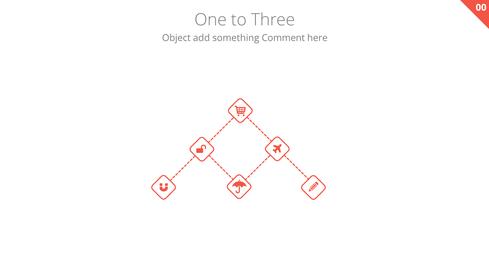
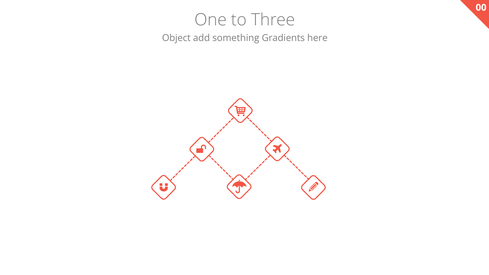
Comment: Comment -> Gradients
